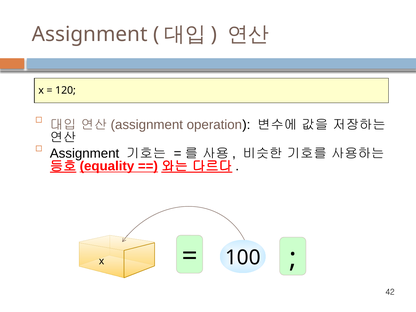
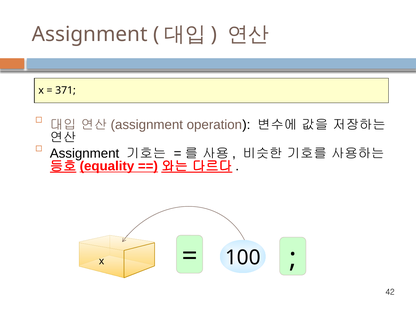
120: 120 -> 371
